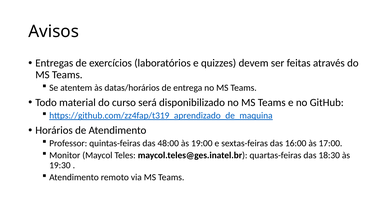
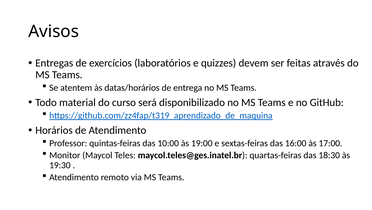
48:00: 48:00 -> 10:00
